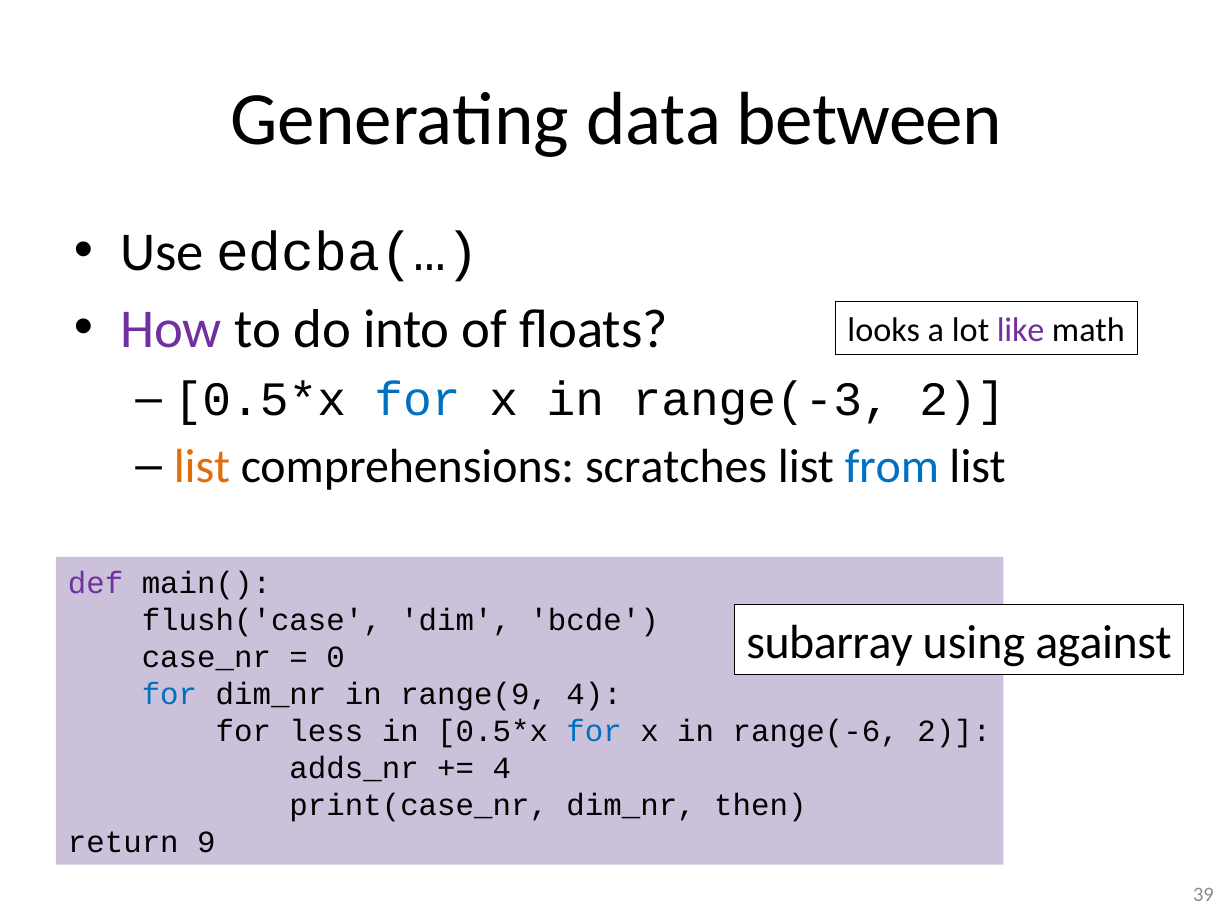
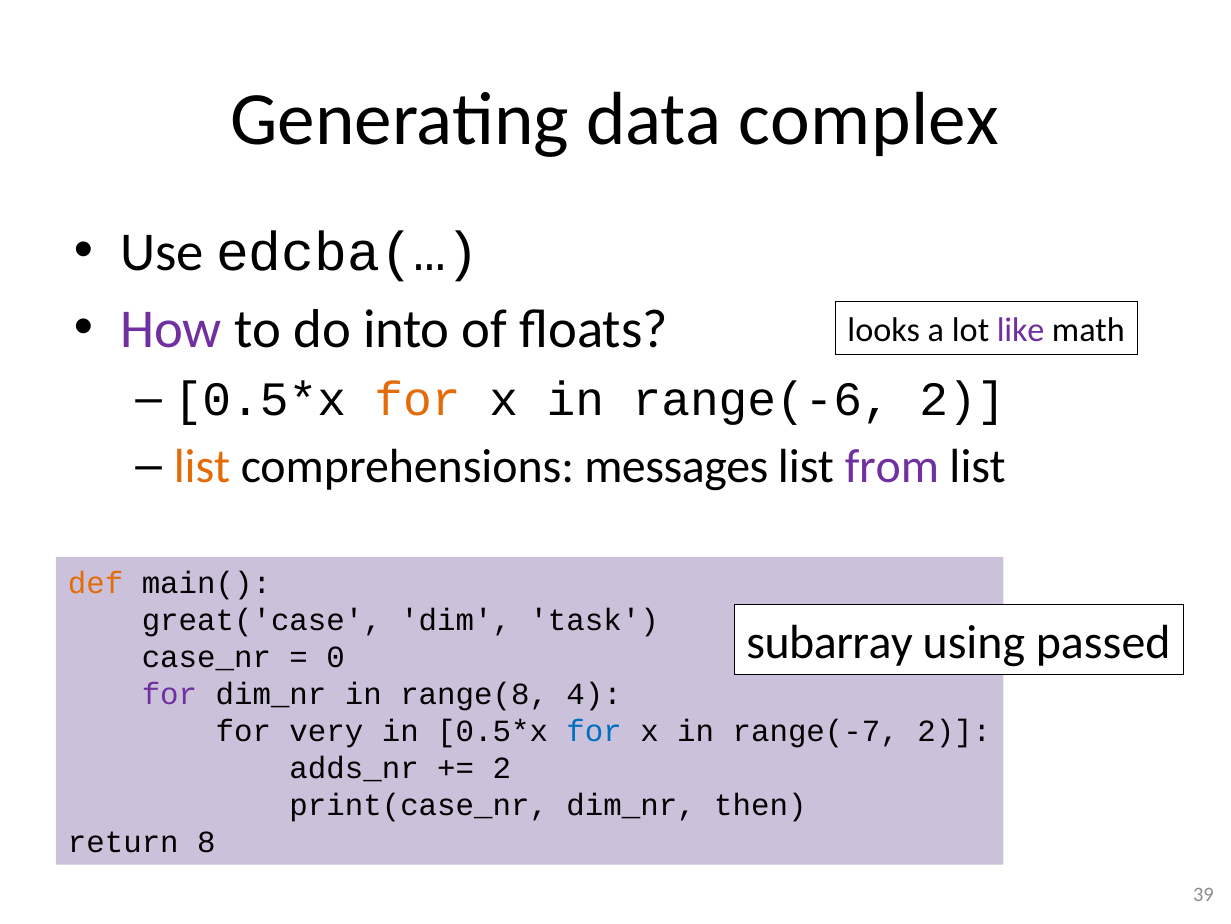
between: between -> complex
for at (418, 400) colour: blue -> orange
range(-3: range(-3 -> range(-6
scratches: scratches -> messages
from colour: blue -> purple
def colour: purple -> orange
flush('case: flush('case -> great('case
bcde: bcde -> task
against: against -> passed
for at (169, 694) colour: blue -> purple
range(9: range(9 -> range(8
less: less -> very
range(-6: range(-6 -> range(-7
4 at (502, 768): 4 -> 2
9: 9 -> 8
